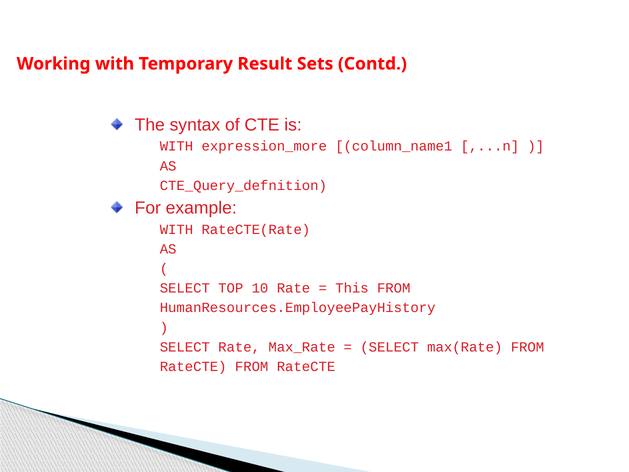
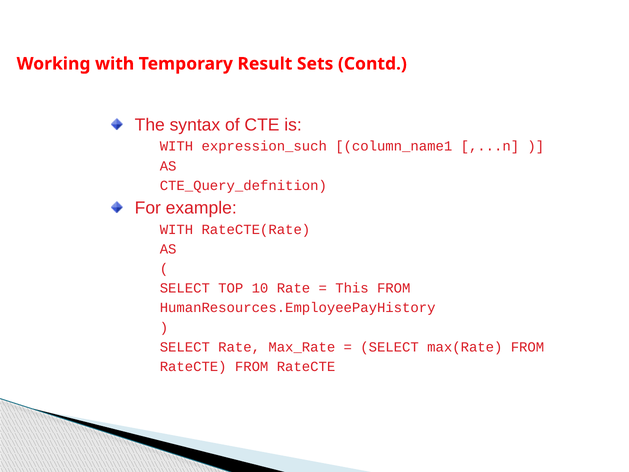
expression_more: expression_more -> expression_such
